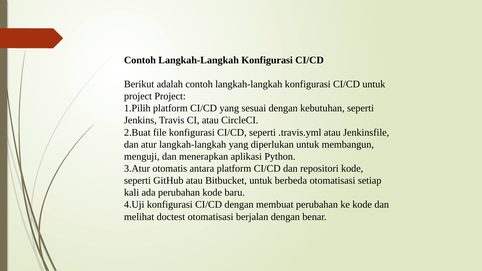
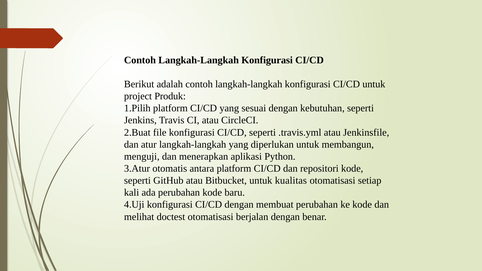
project Project: Project -> Produk
berbeda: berbeda -> kualitas
